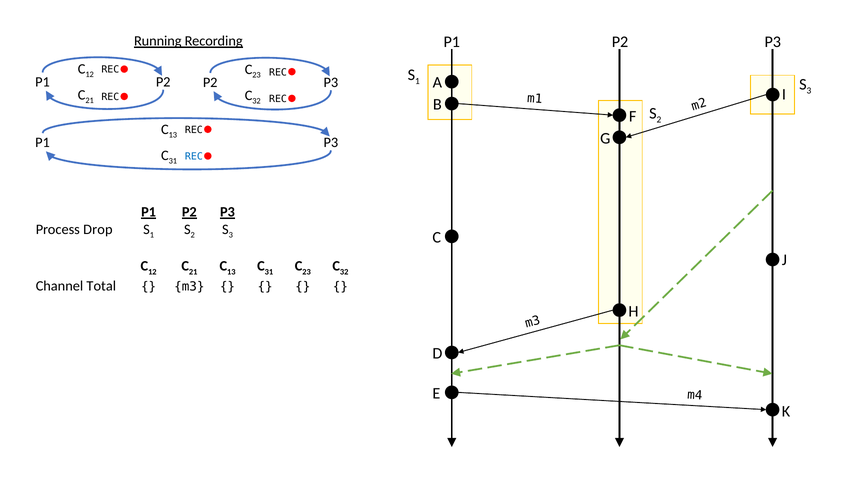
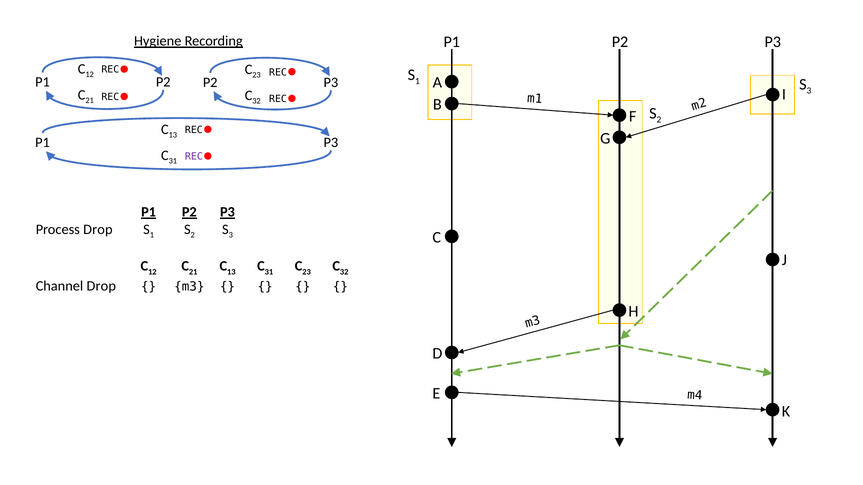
Running: Running -> Hygiene
REC at (194, 157) colour: blue -> purple
Channel Total: Total -> Drop
